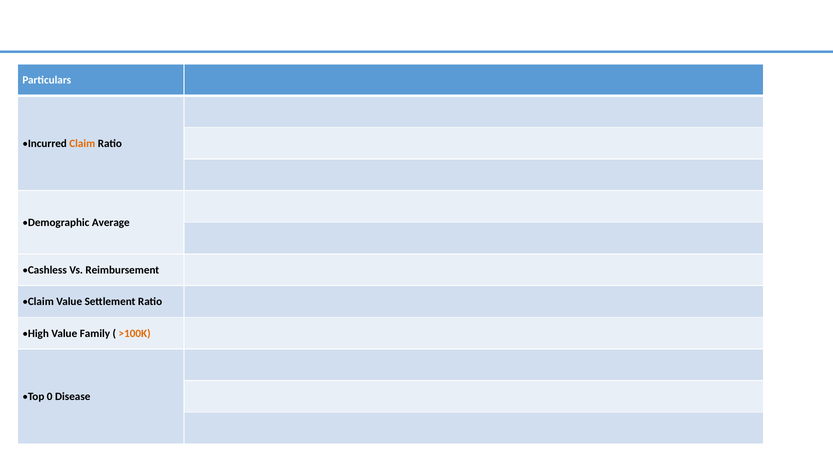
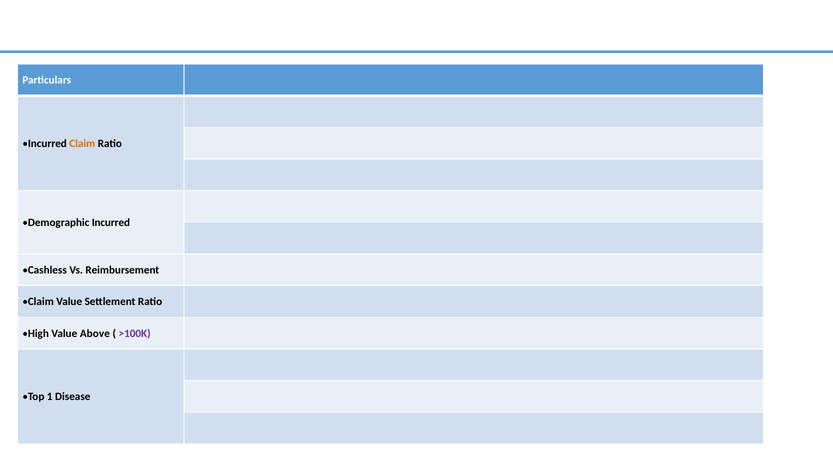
Demographic Average: Average -> Incurred
Family: Family -> Above
>100K colour: orange -> purple
0: 0 -> 1
